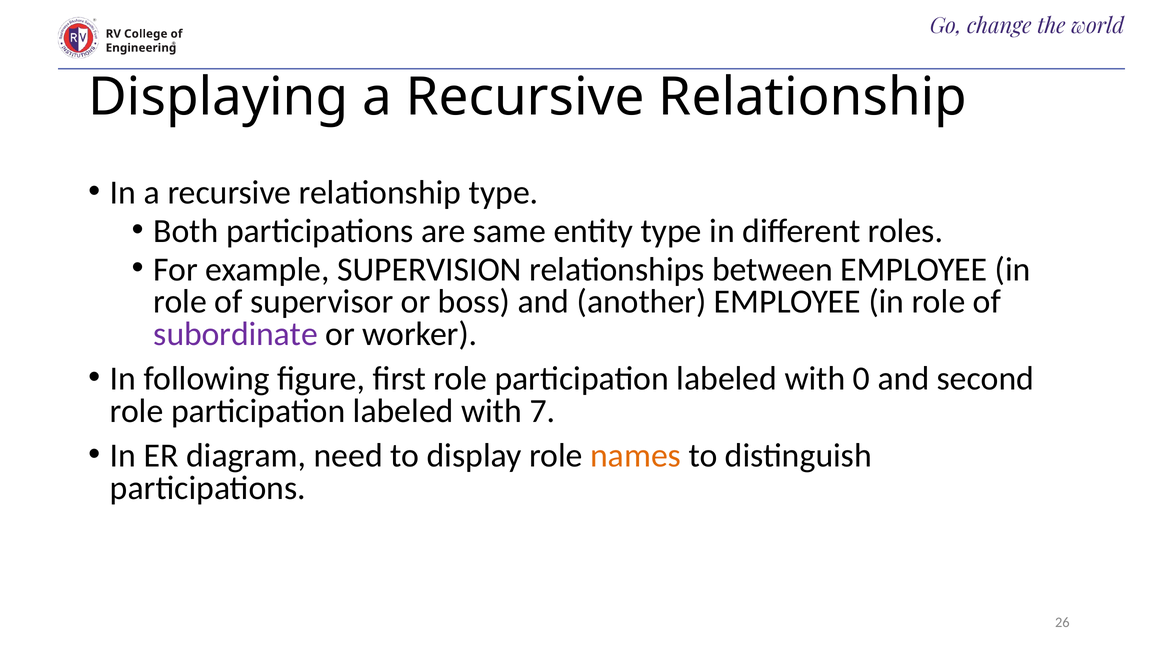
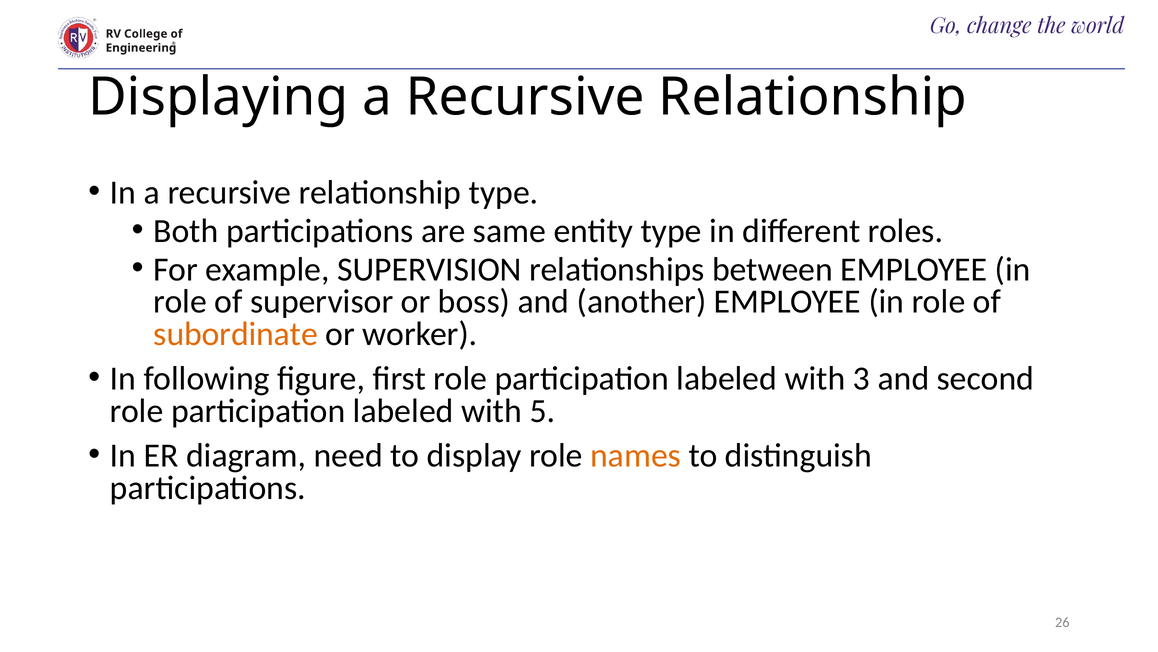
subordinate colour: purple -> orange
0: 0 -> 3
7: 7 -> 5
